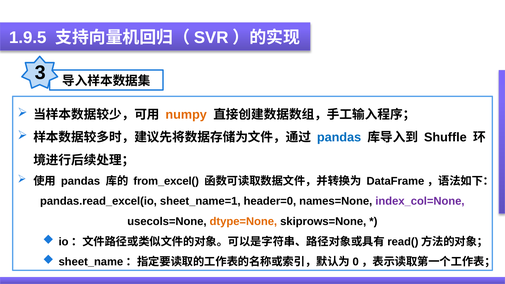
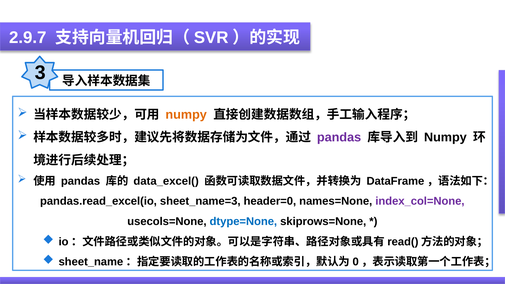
1.9.5: 1.9.5 -> 2.9.7
pandas at (339, 138) colour: blue -> purple
Shuffle at (445, 138): Shuffle -> Numpy
from_excel(: from_excel( -> data_excel(
sheet_name=1: sheet_name=1 -> sheet_name=3
dtype=None colour: orange -> blue
